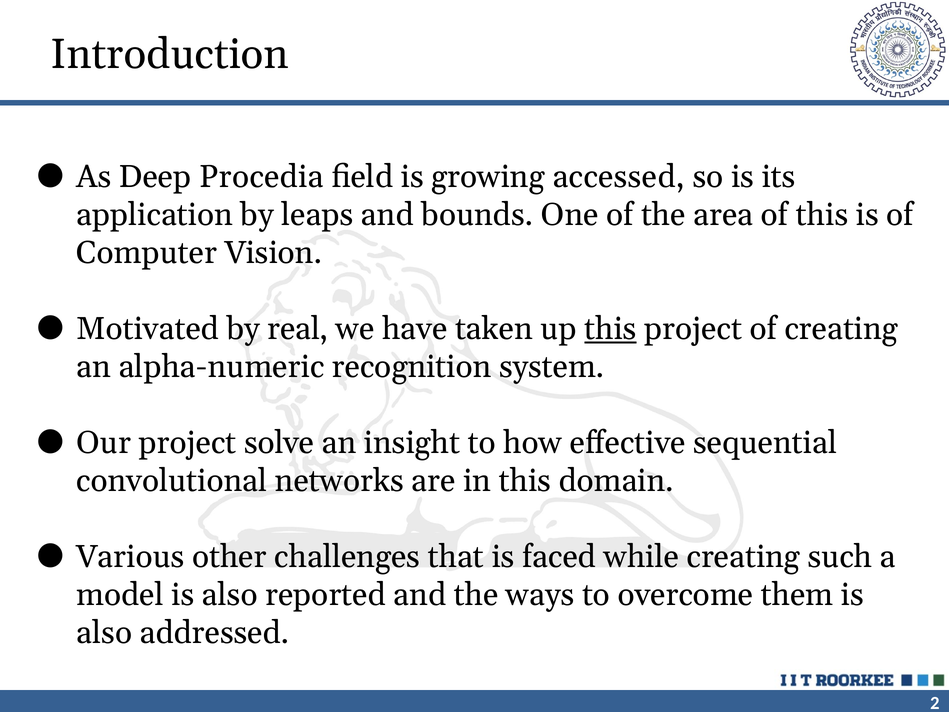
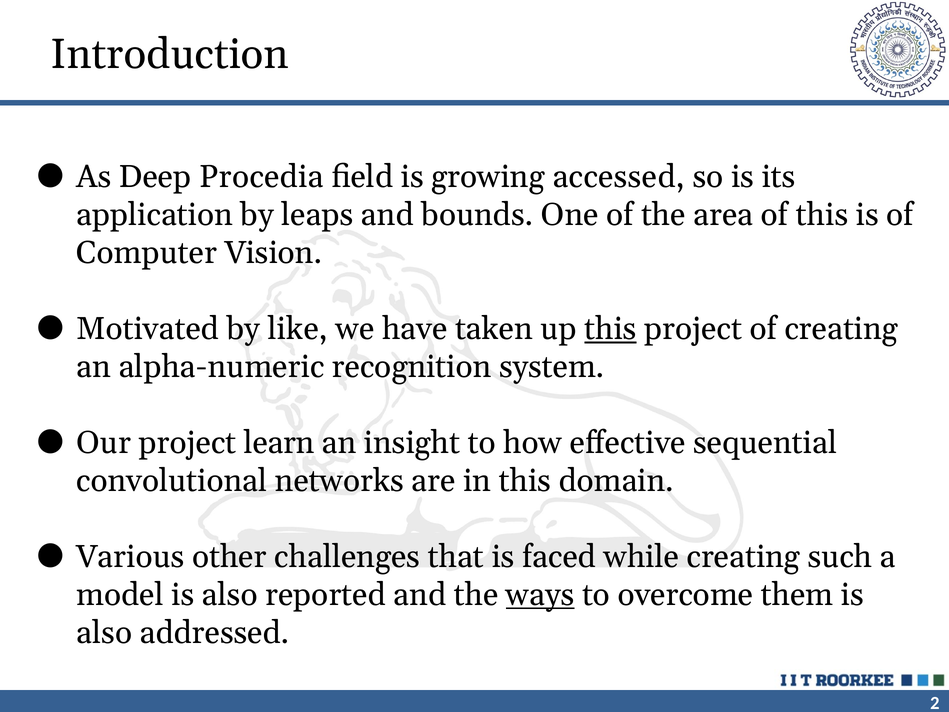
real: real -> like
solve: solve -> learn
ways underline: none -> present
